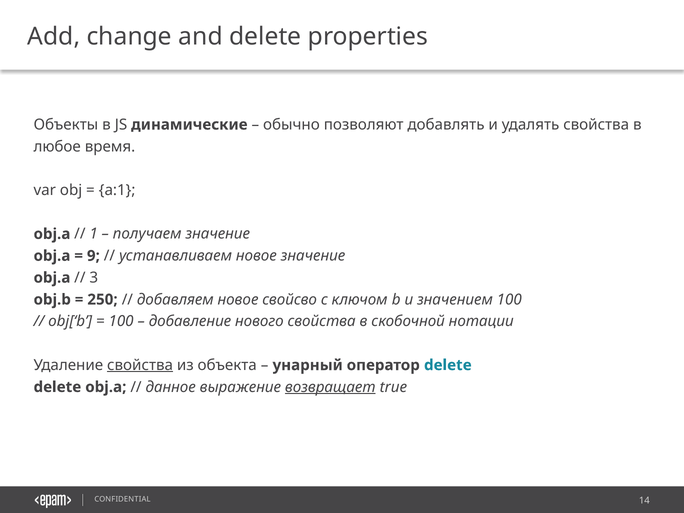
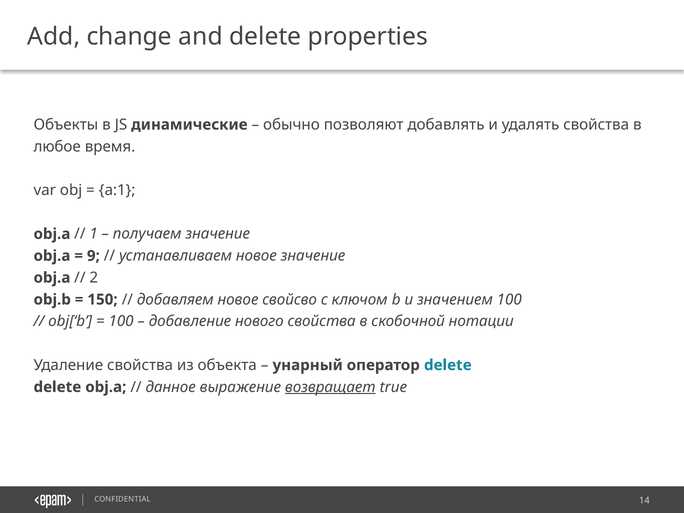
3: 3 -> 2
250: 250 -> 150
свойства at (140, 365) underline: present -> none
